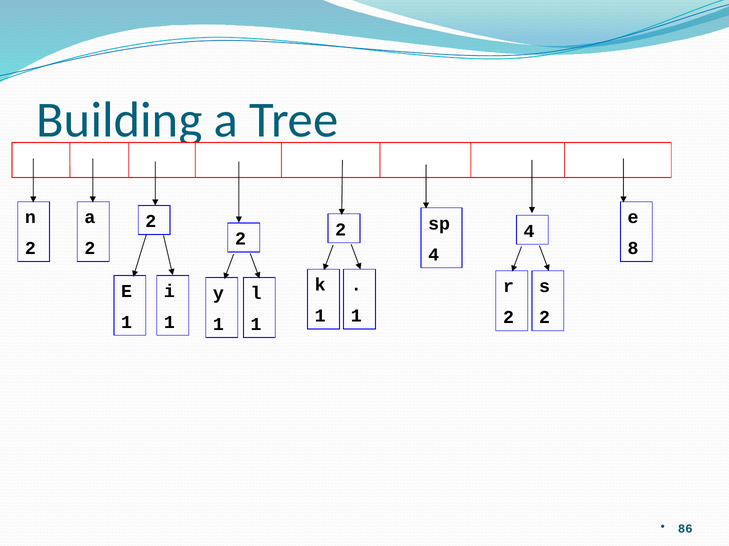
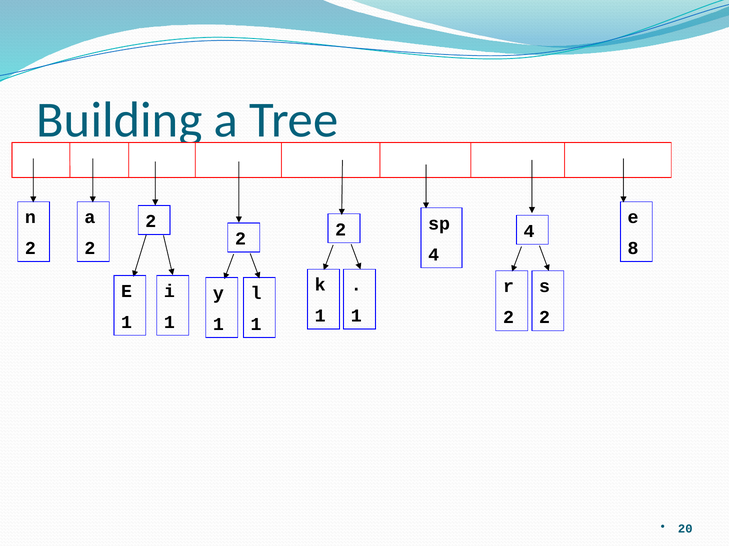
86: 86 -> 20
